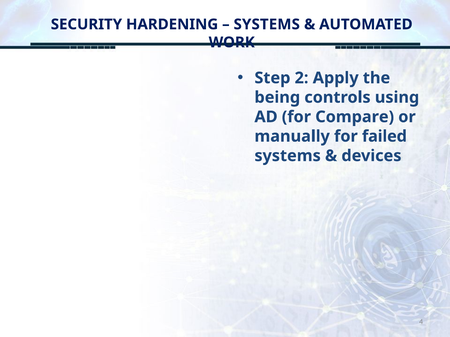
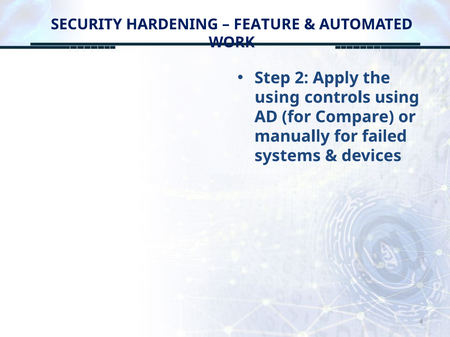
SYSTEMS at (267, 24): SYSTEMS -> FEATURE
being at (277, 98): being -> using
